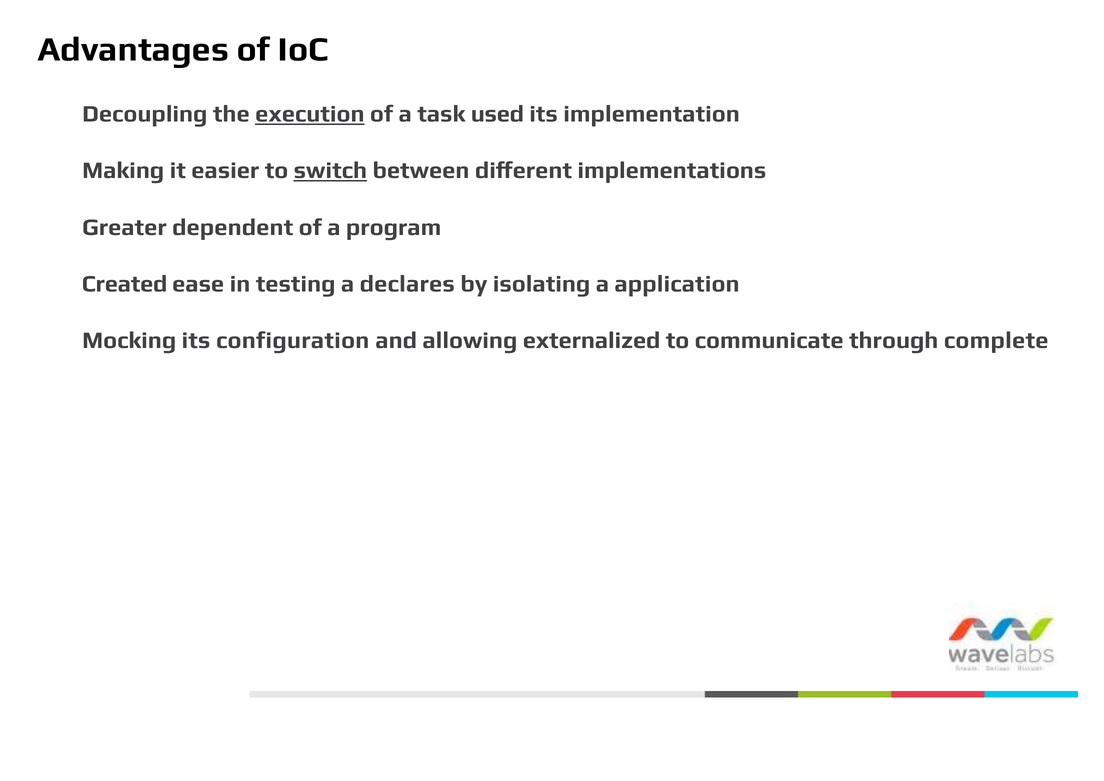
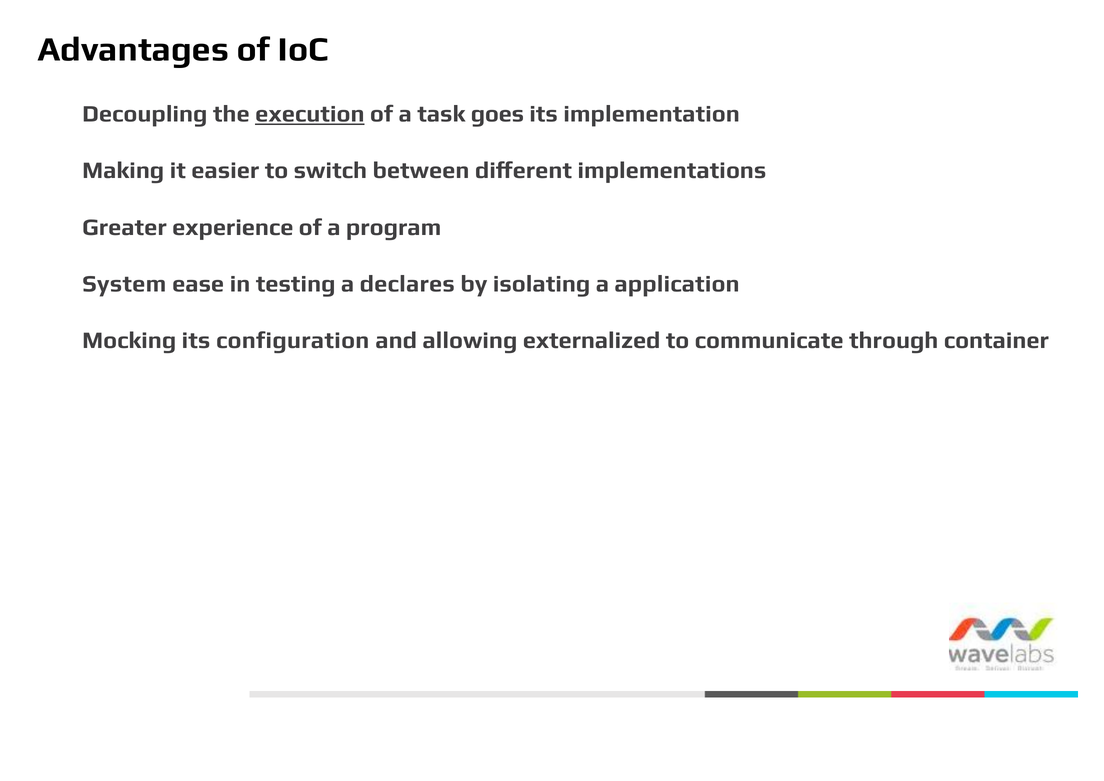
used: used -> goes
switch underline: present -> none
dependent: dependent -> experience
Created: Created -> System
complete: complete -> container
